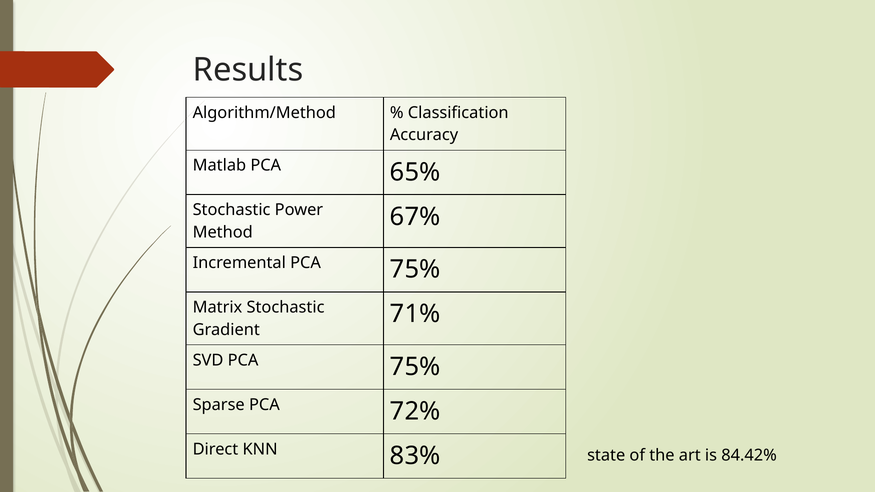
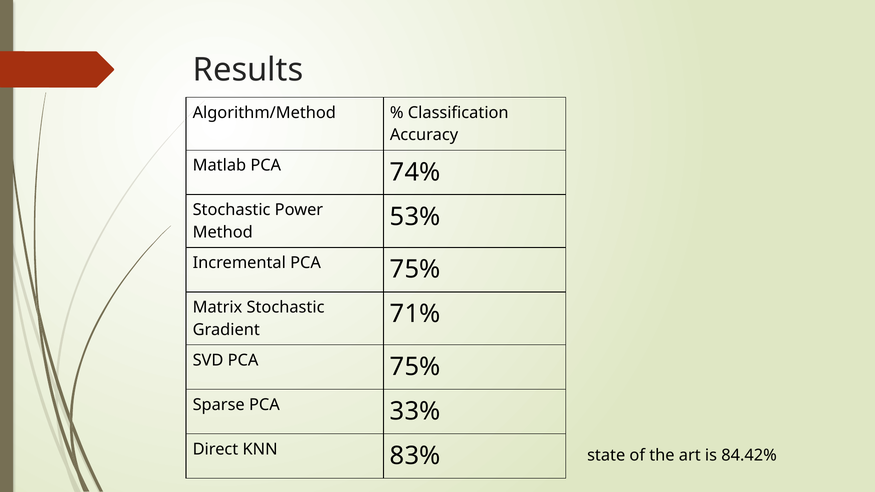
65%: 65% -> 74%
67%: 67% -> 53%
72%: 72% -> 33%
